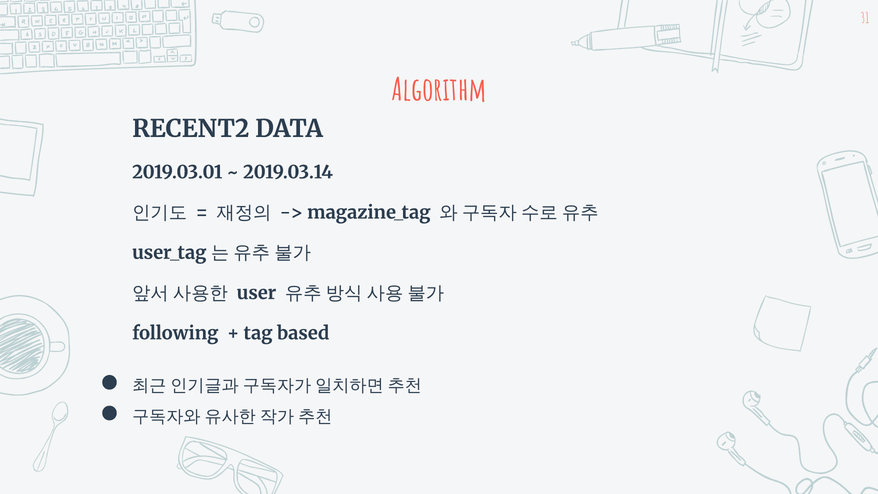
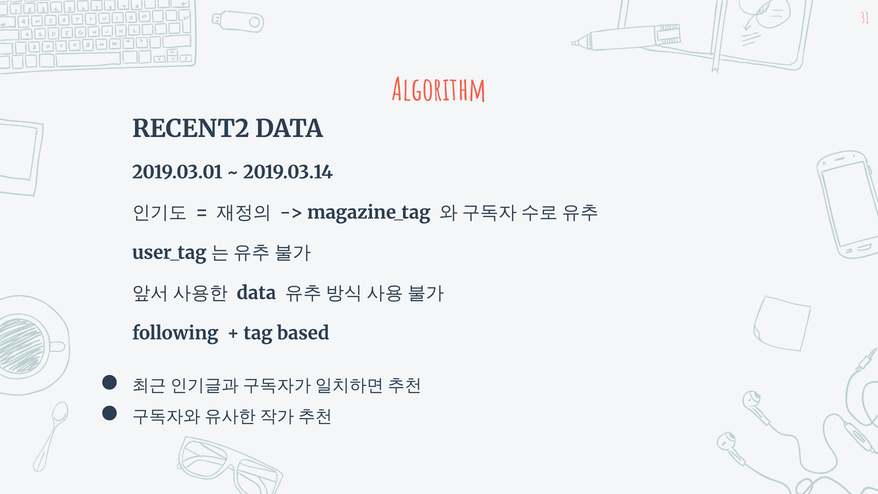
user at (256, 293): user -> data
